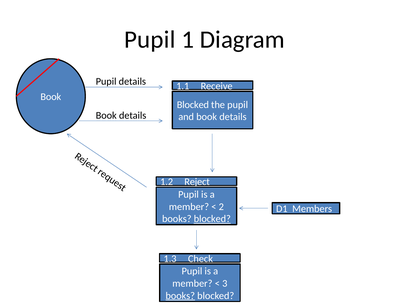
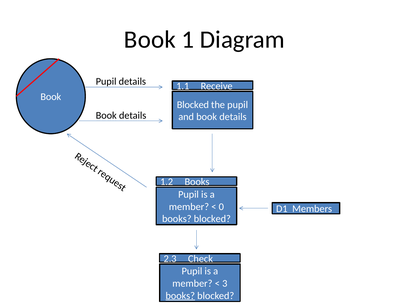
Pupil at (150, 40): Pupil -> Book
1.2 Reject: Reject -> Books
2: 2 -> 0
blocked at (212, 219) underline: present -> none
1.3: 1.3 -> 2.3
